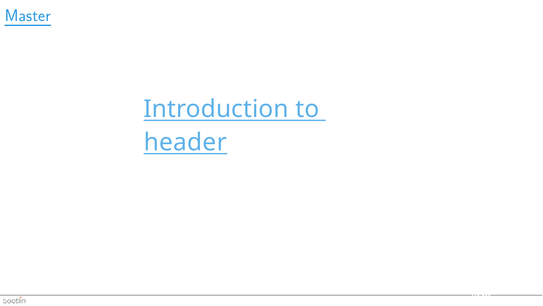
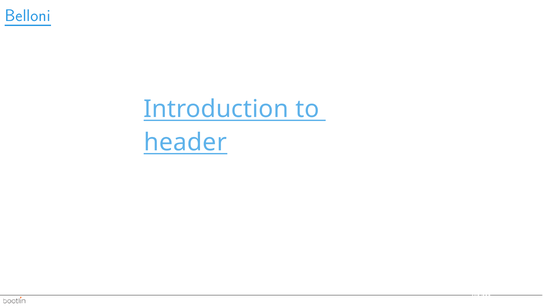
Master: Master -> Belloni
